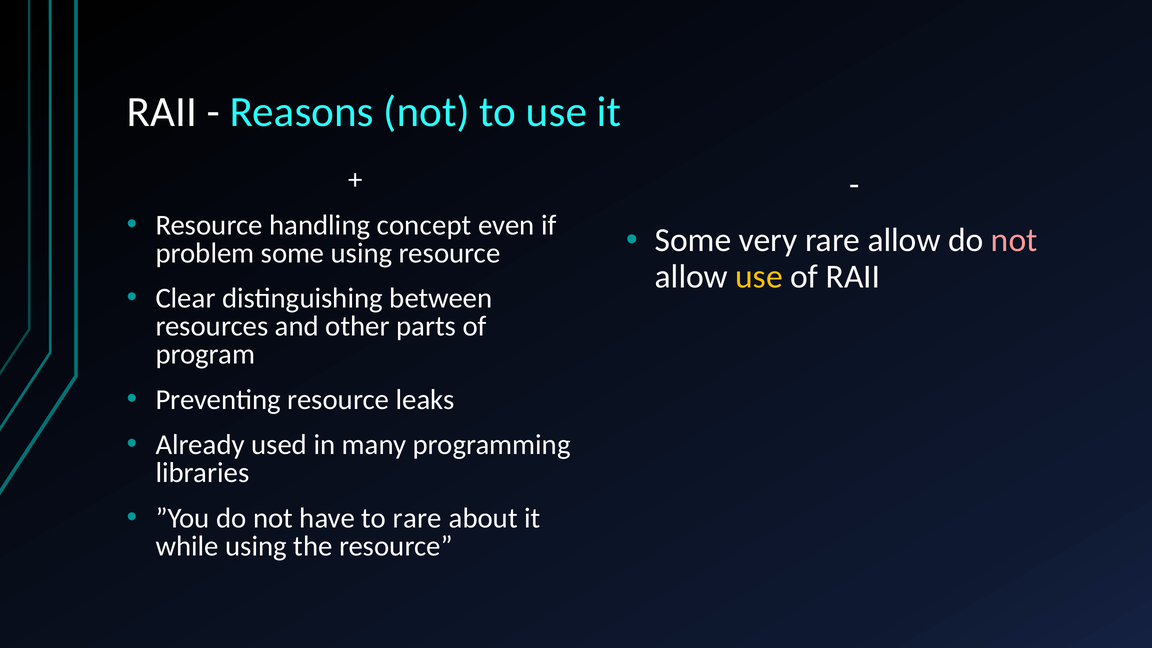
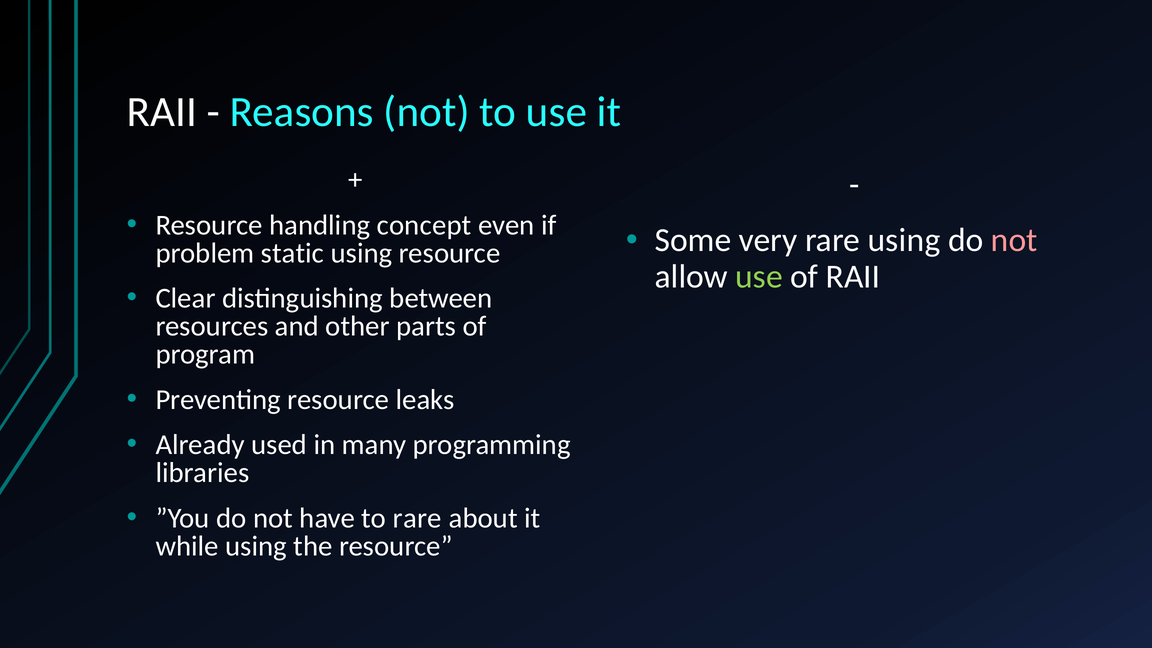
rare allow: allow -> using
problem some: some -> static
use at (759, 277) colour: yellow -> light green
